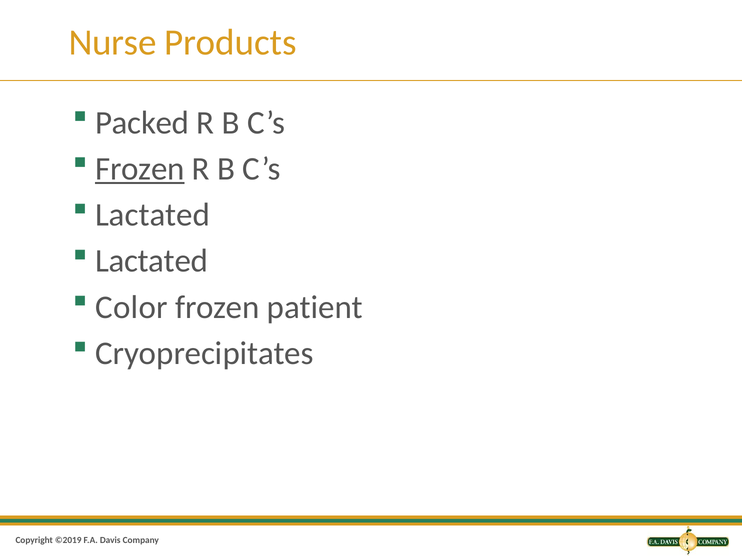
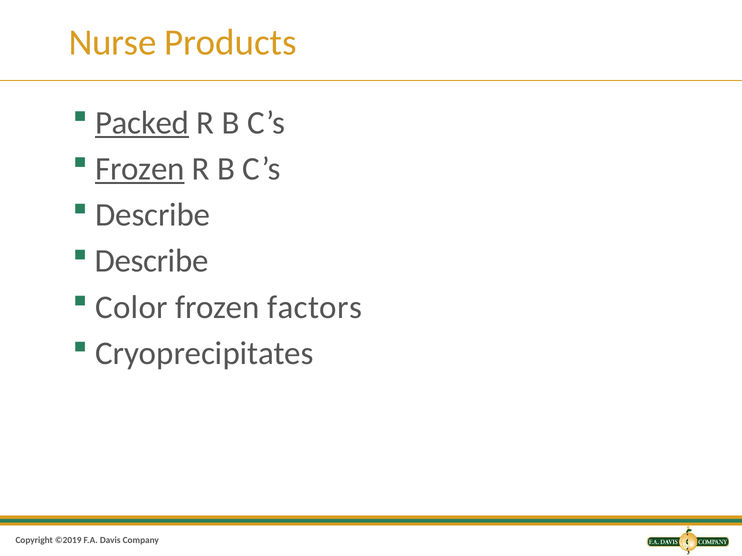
Packed underline: none -> present
Lactated at (153, 215): Lactated -> Describe
Lactated at (152, 261): Lactated -> Describe
patient: patient -> factors
